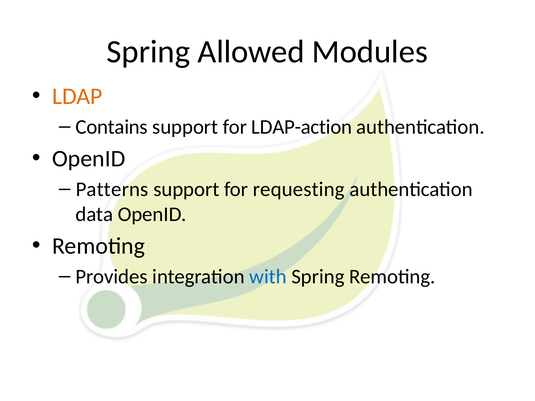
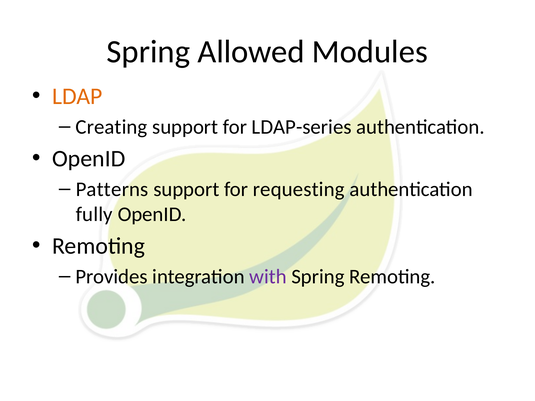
Contains: Contains -> Creating
LDAP-action: LDAP-action -> LDAP-series
data: data -> fully
with colour: blue -> purple
